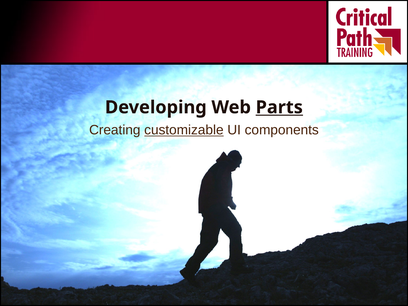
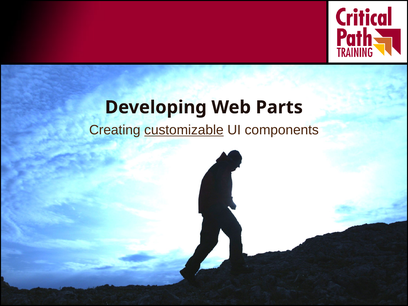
Parts underline: present -> none
